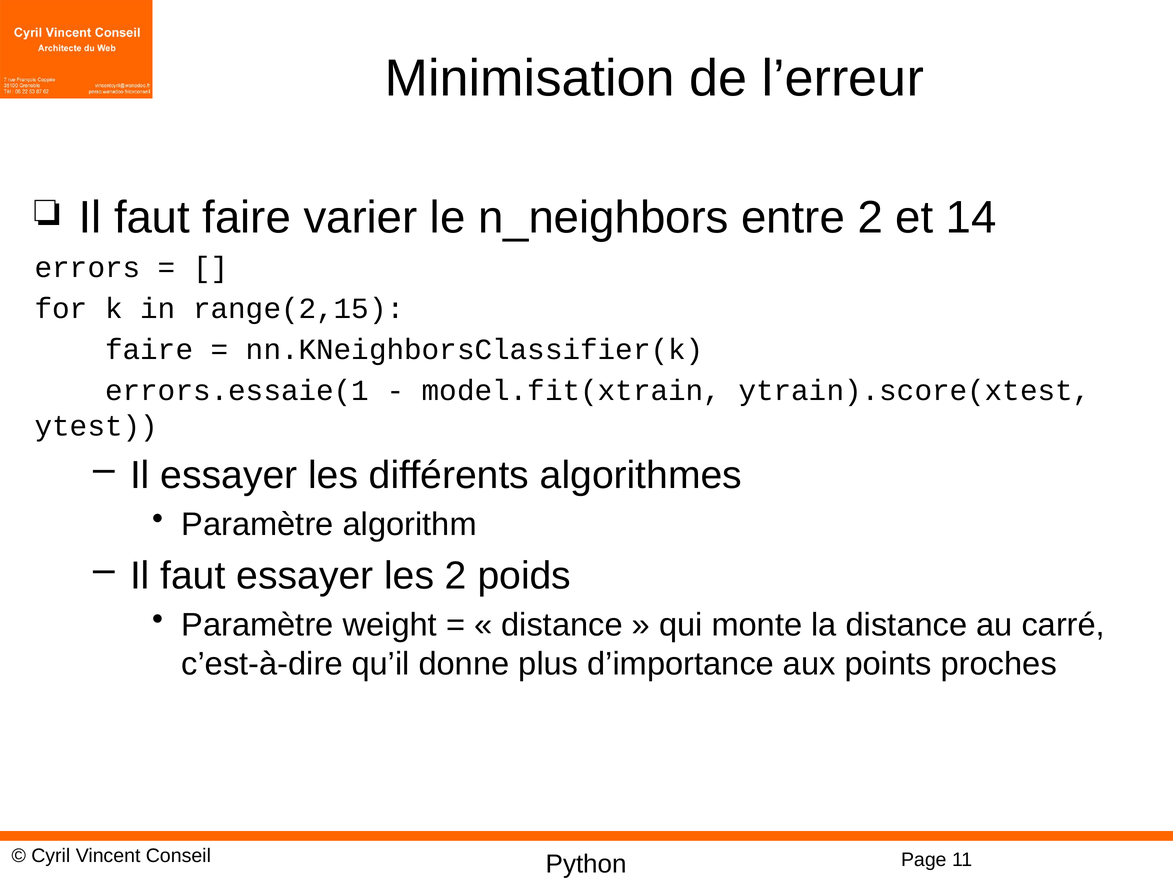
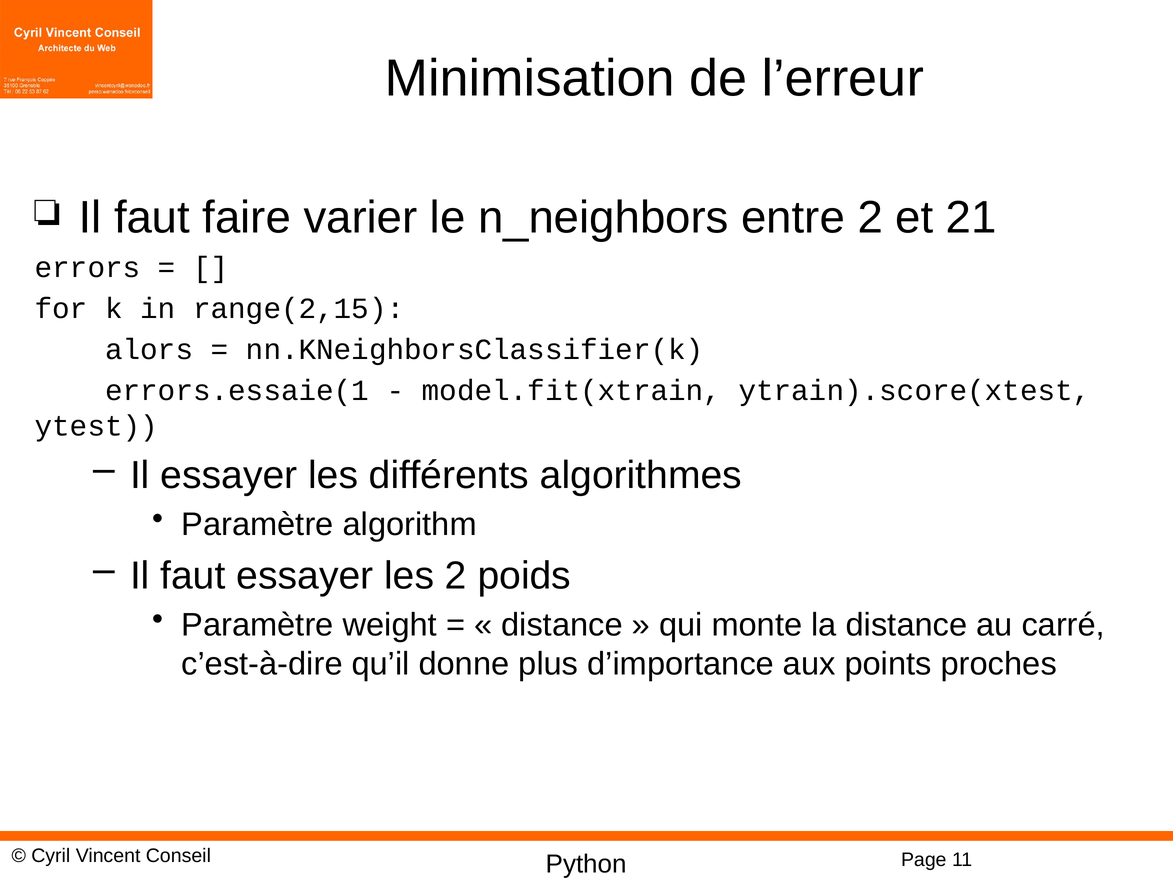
14: 14 -> 21
faire at (149, 349): faire -> alors
